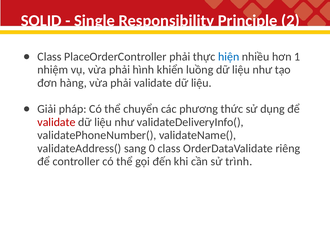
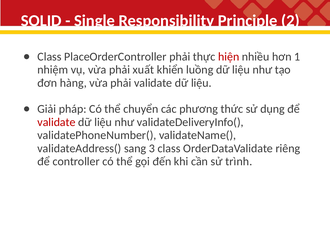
hiện colour: blue -> red
hình: hình -> xuất
0: 0 -> 3
